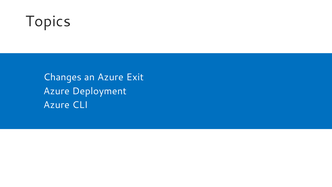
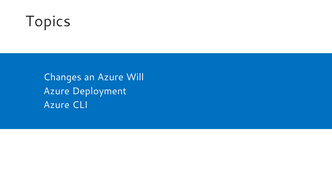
Exit: Exit -> Will
